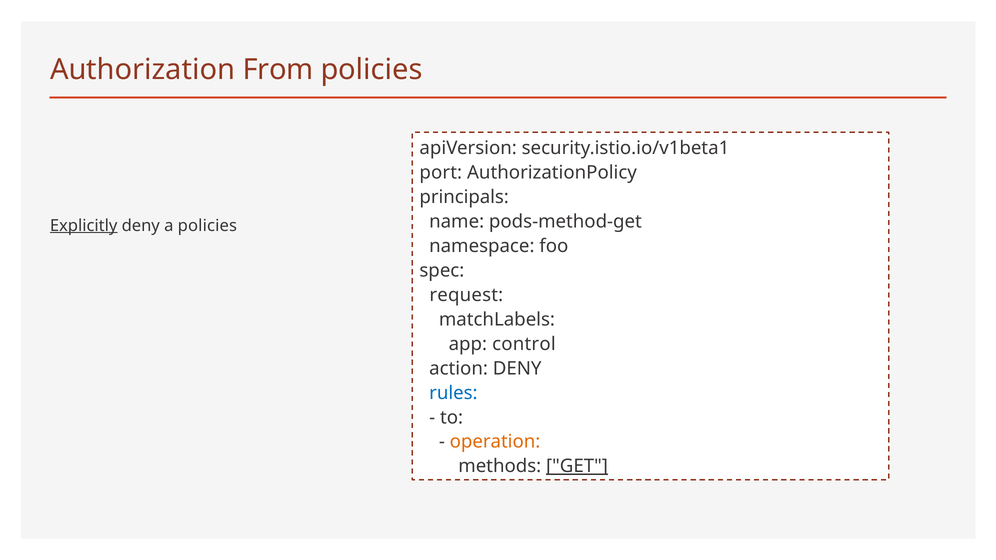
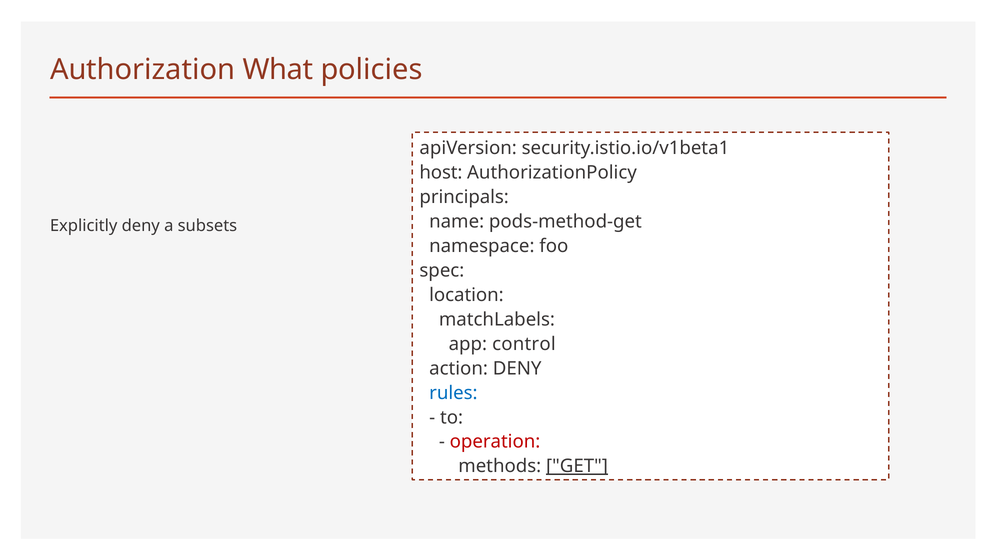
From: From -> What
port: port -> host
Explicitly underline: present -> none
a policies: policies -> subsets
request: request -> location
operation colour: orange -> red
